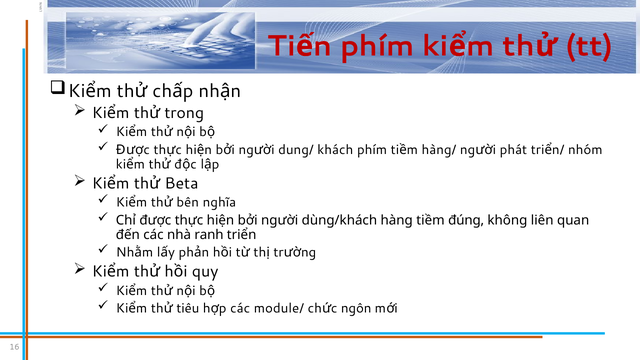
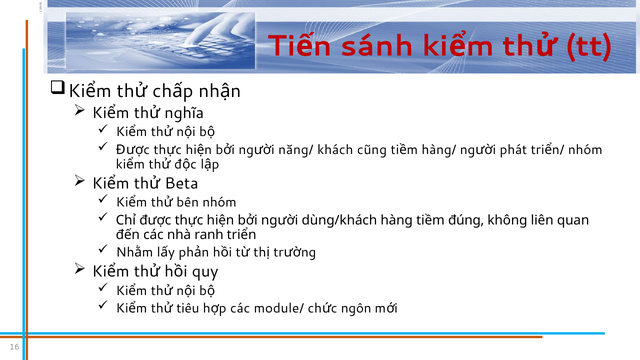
phím at (377, 46): phím -> sánh
trong: trong -> nghĩa
dung/: dung/ -> năng/
khách phím: phím -> cũng
bên nghĩa: nghĩa -> nhóm
